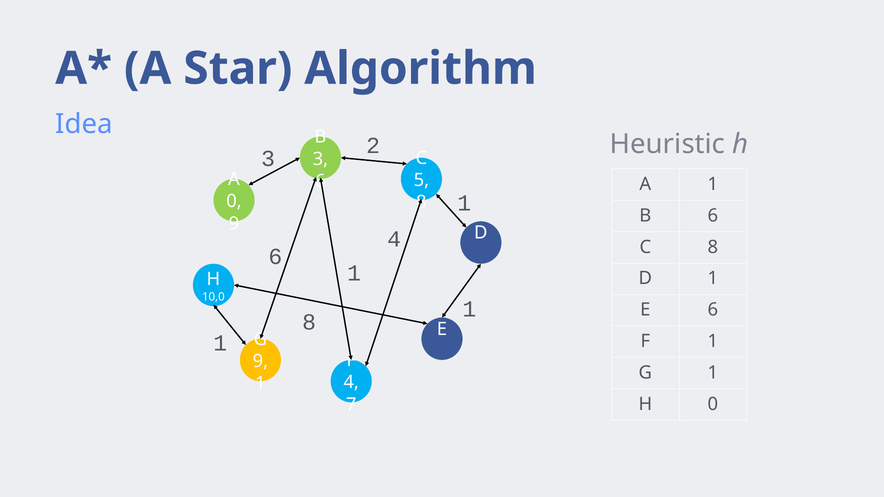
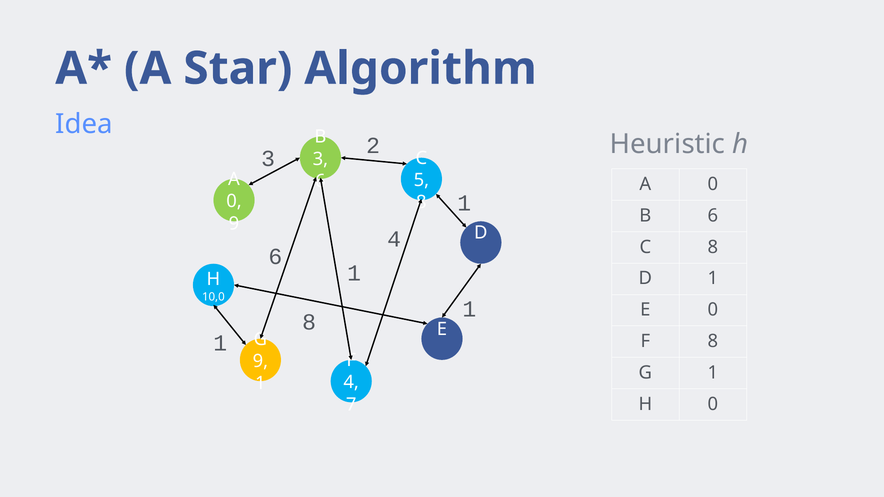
1 at (713, 184): 1 -> 0
E 6: 6 -> 0
F 1: 1 -> 8
